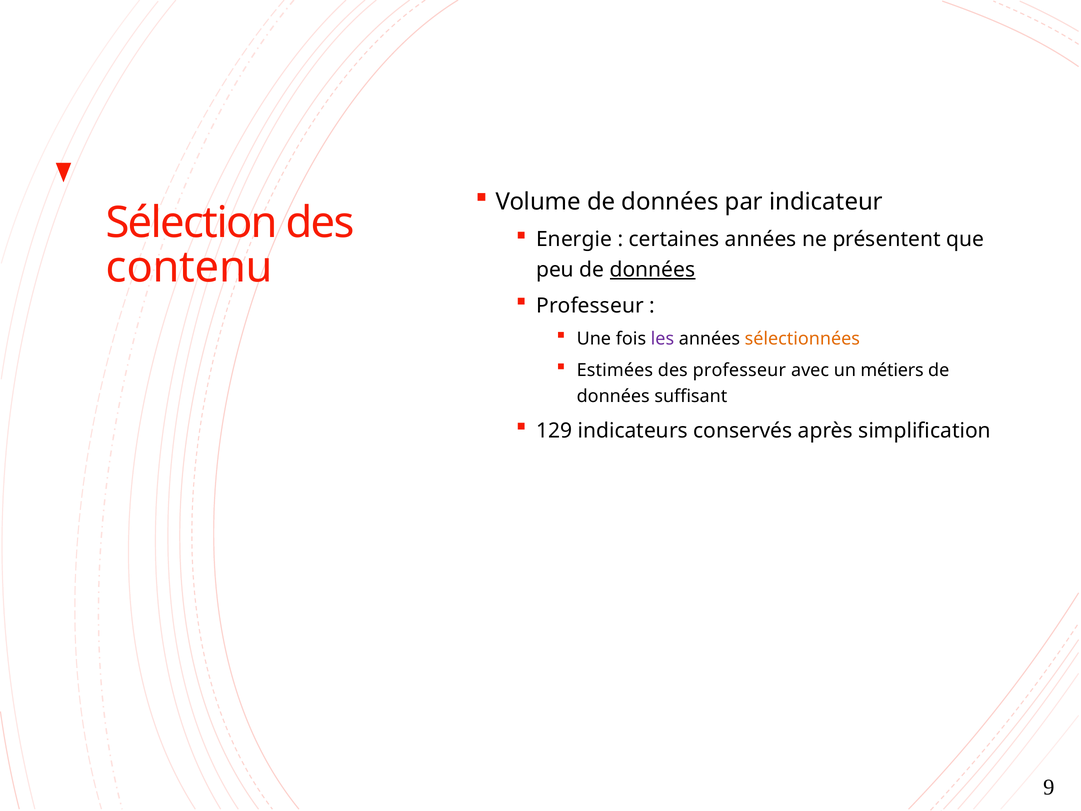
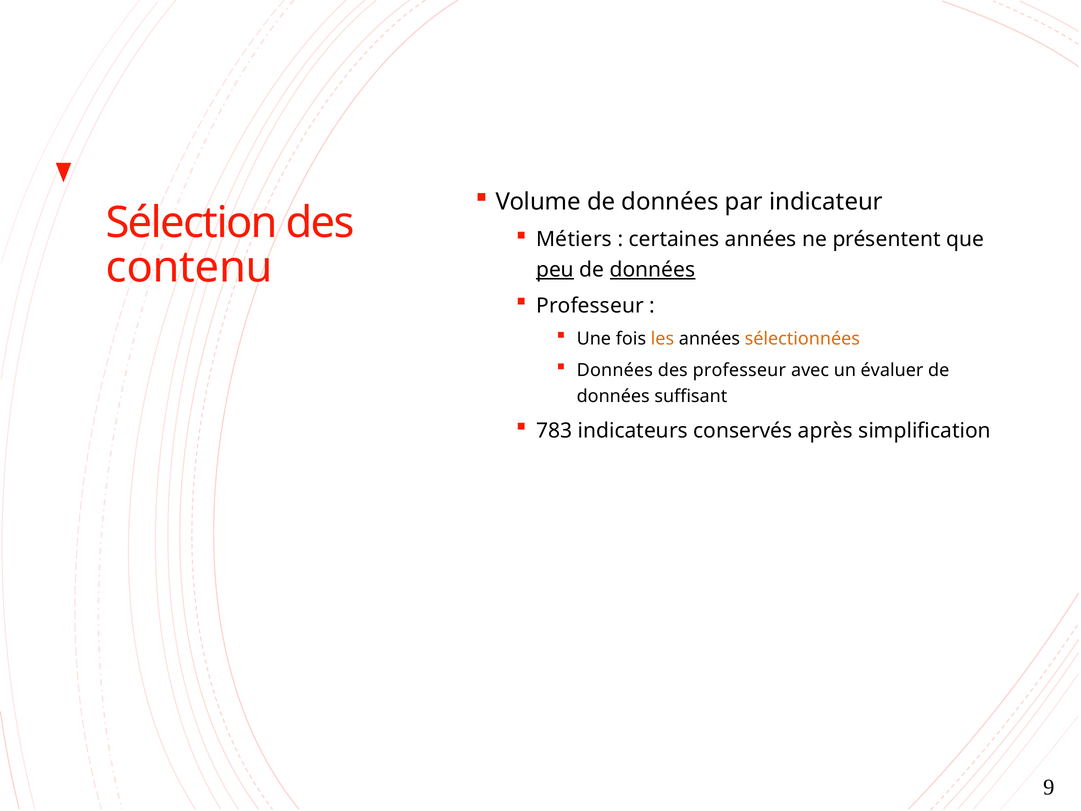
Energie: Energie -> Métiers
peu underline: none -> present
les colour: purple -> orange
Estimées at (615, 370): Estimées -> Données
métiers: métiers -> évaluer
129: 129 -> 783
